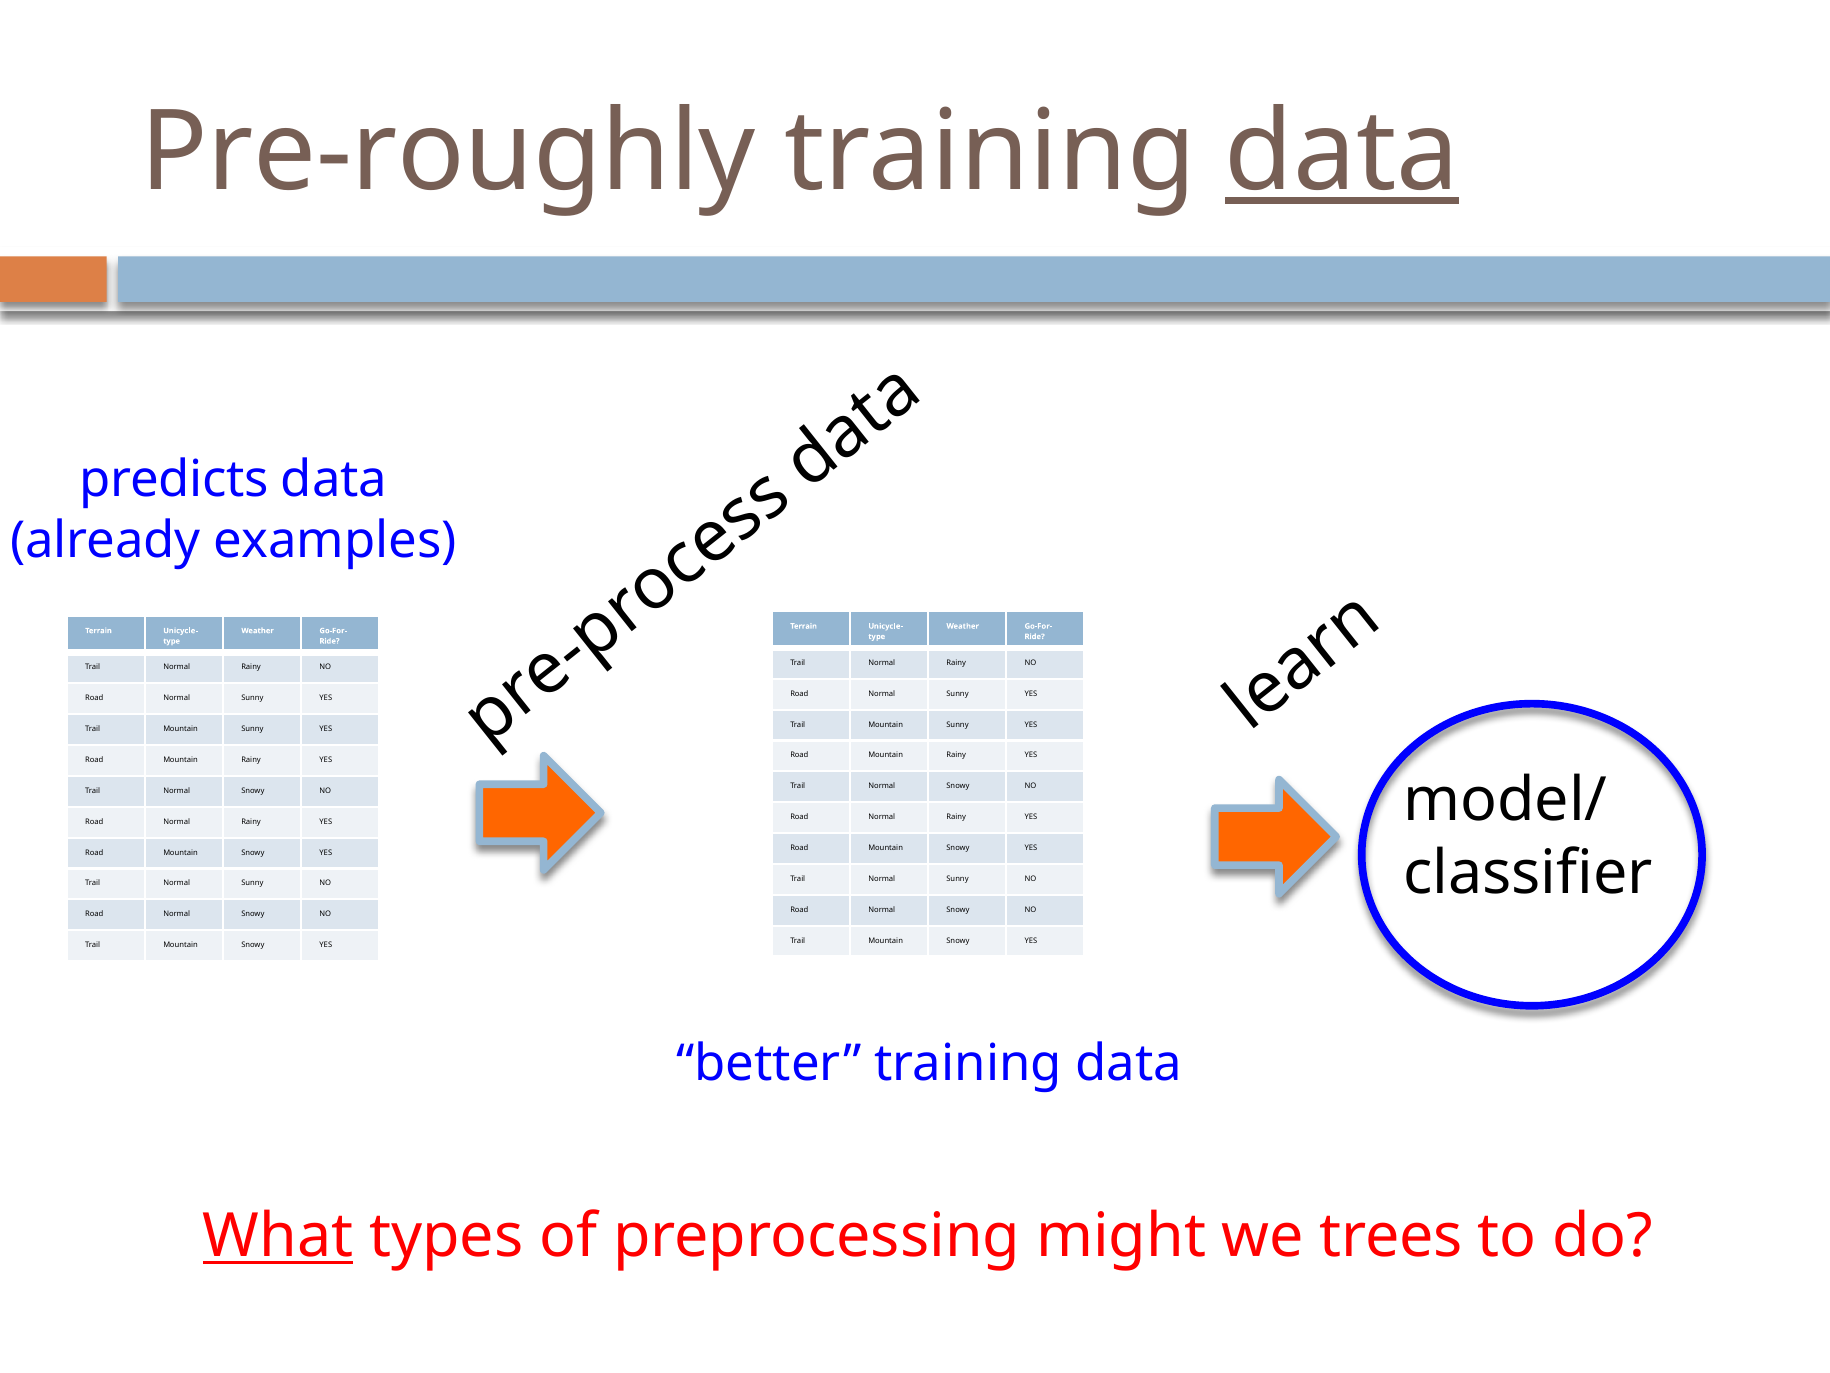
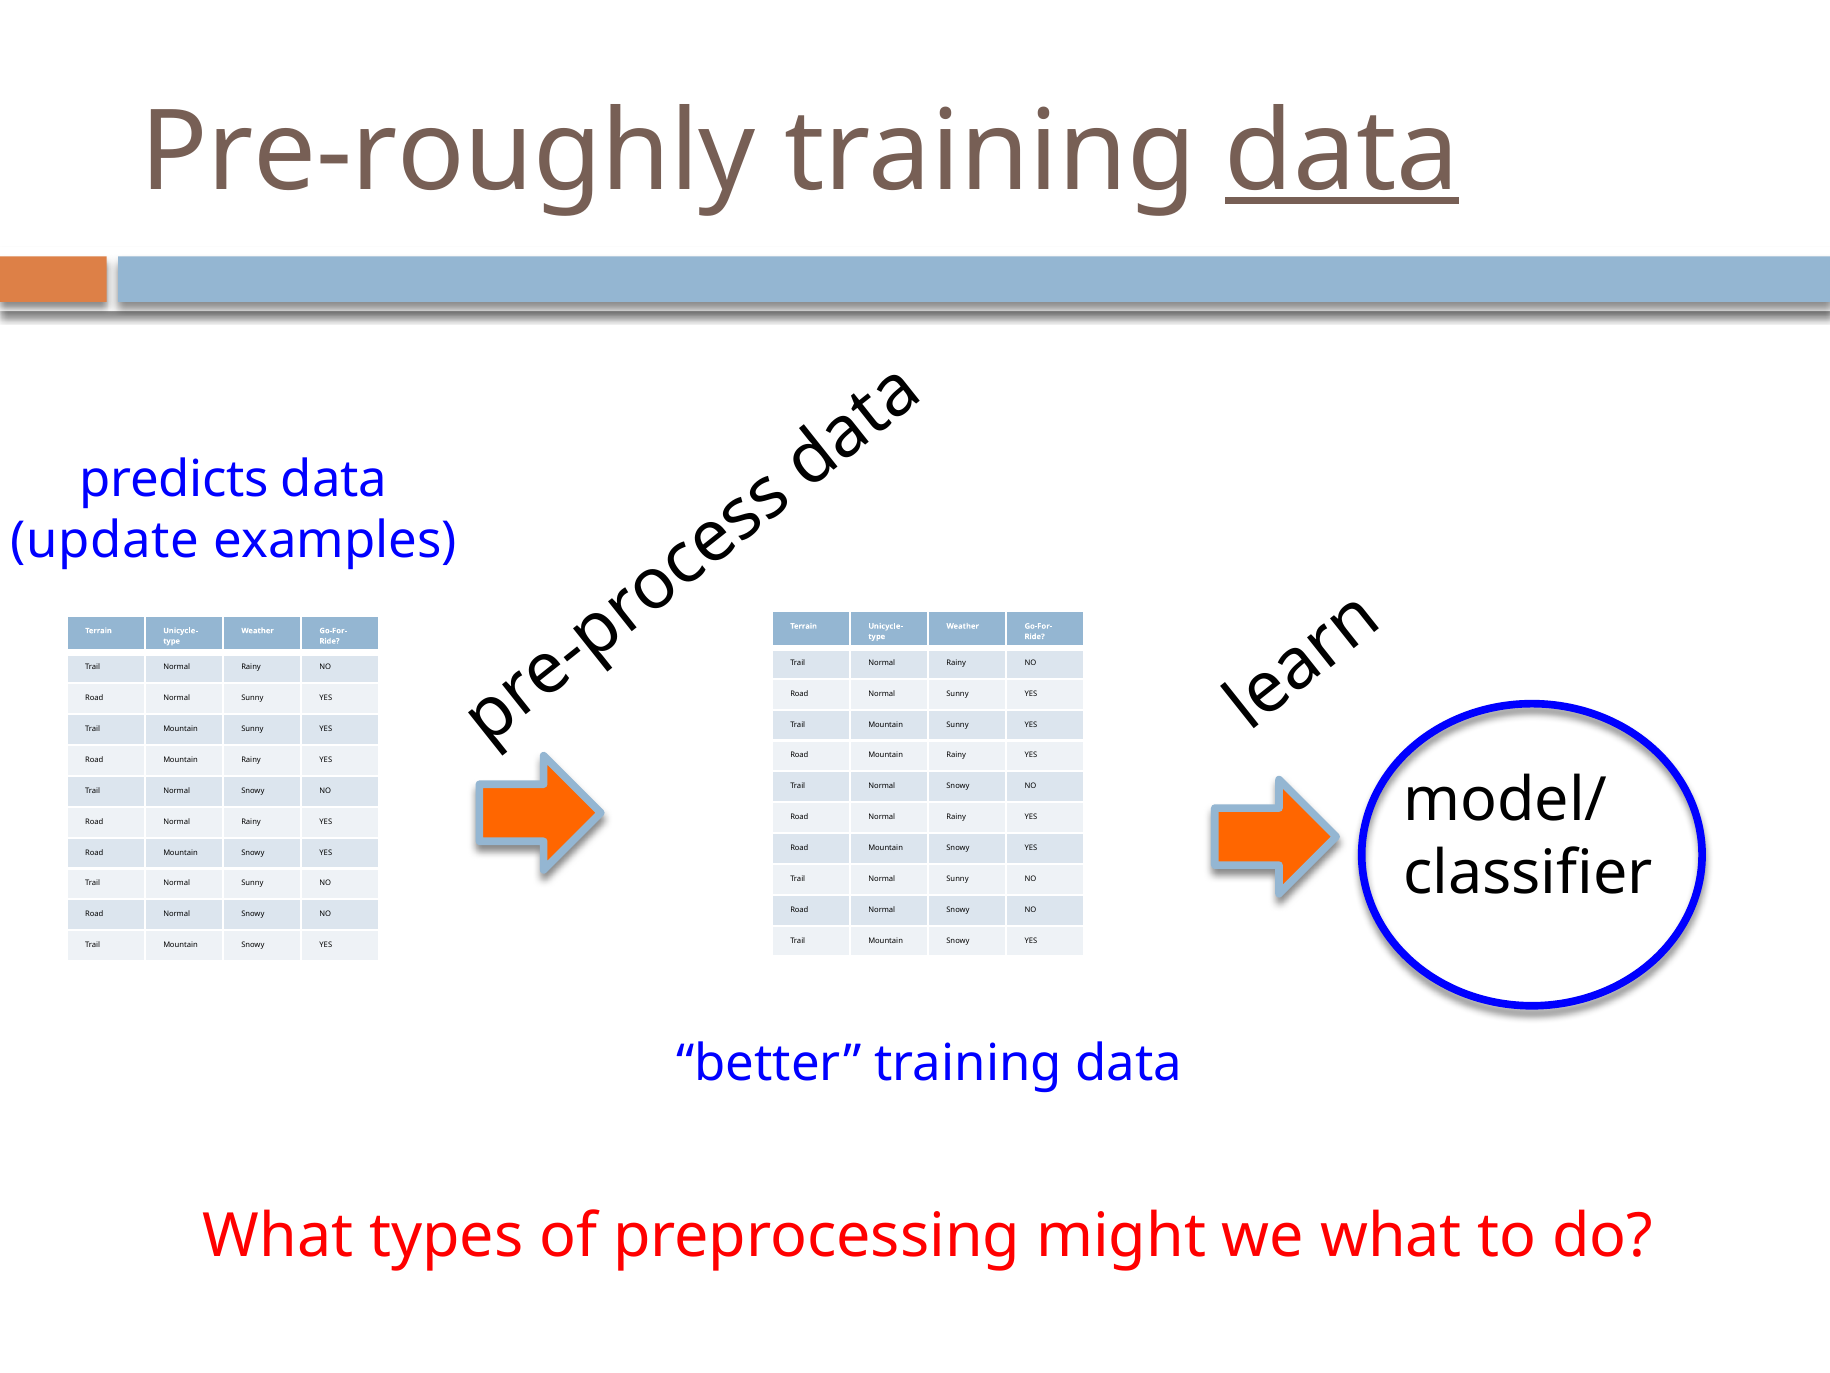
already: already -> update
What at (278, 1236) underline: present -> none
we trees: trees -> what
